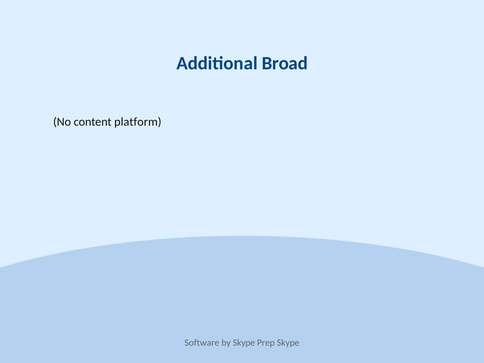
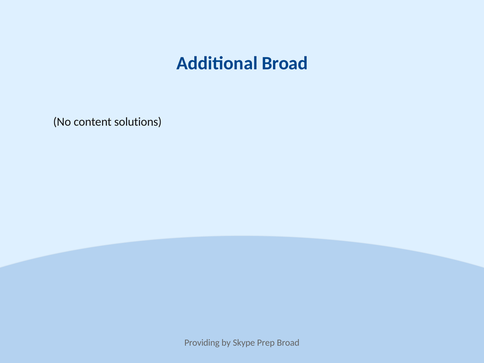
platform: platform -> solutions
Software: Software -> Providing
Prep Skype: Skype -> Broad
